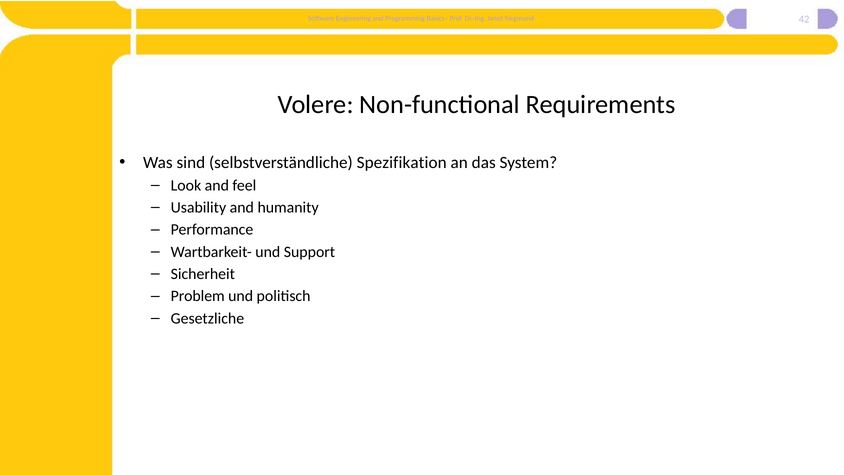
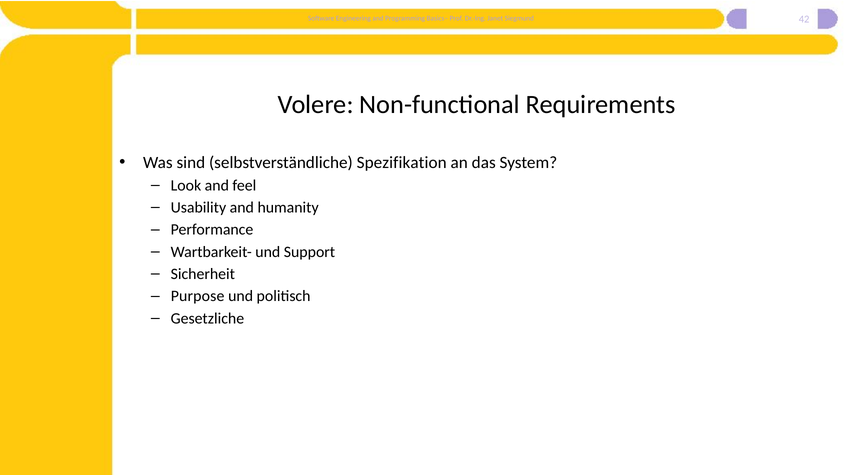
Problem: Problem -> Purpose
